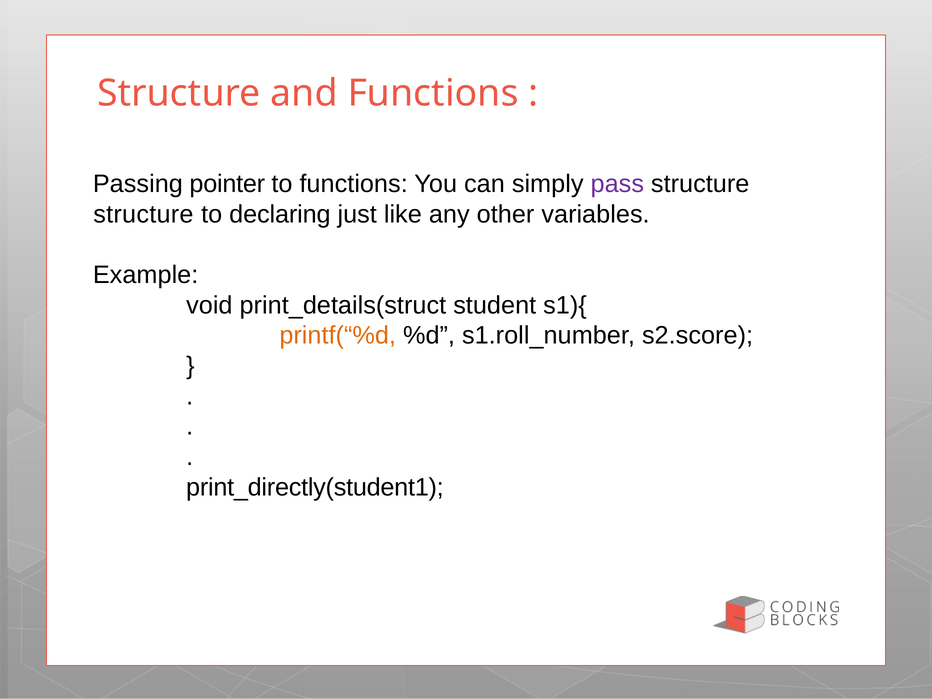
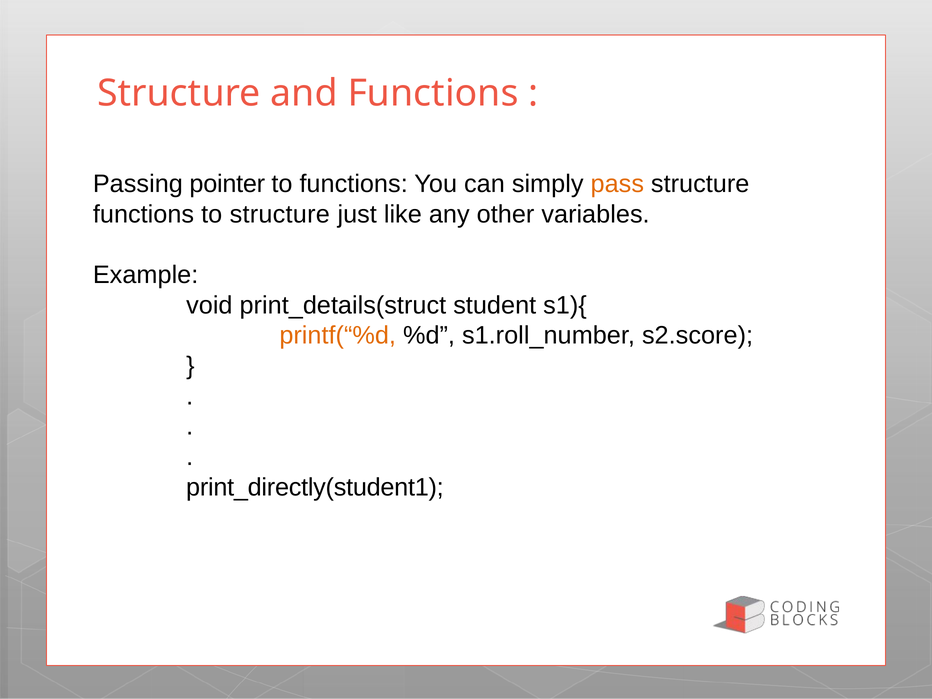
pass colour: purple -> orange
structure at (143, 214): structure -> functions
to declaring: declaring -> structure
